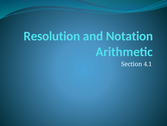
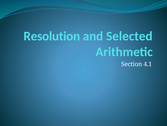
Notation: Notation -> Selected
